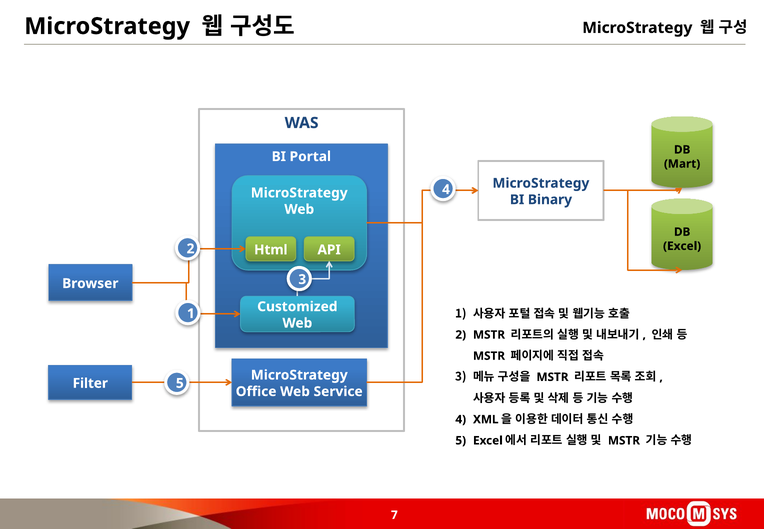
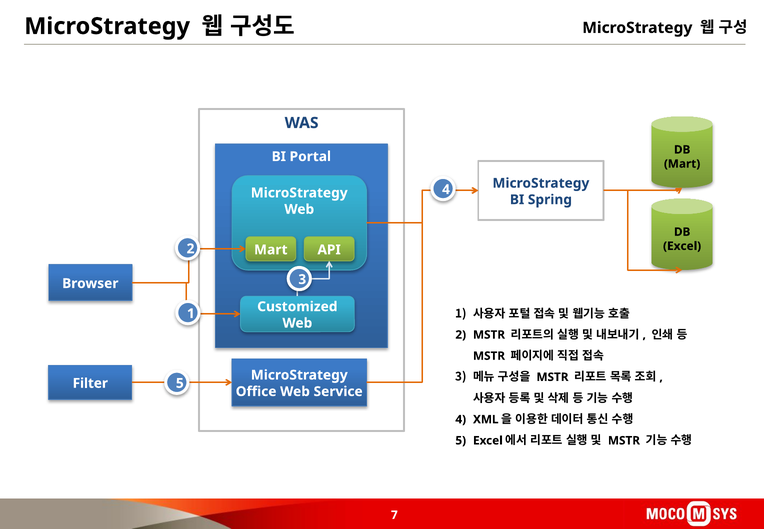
Binary: Binary -> Spring
Html at (271, 250): Html -> Mart
